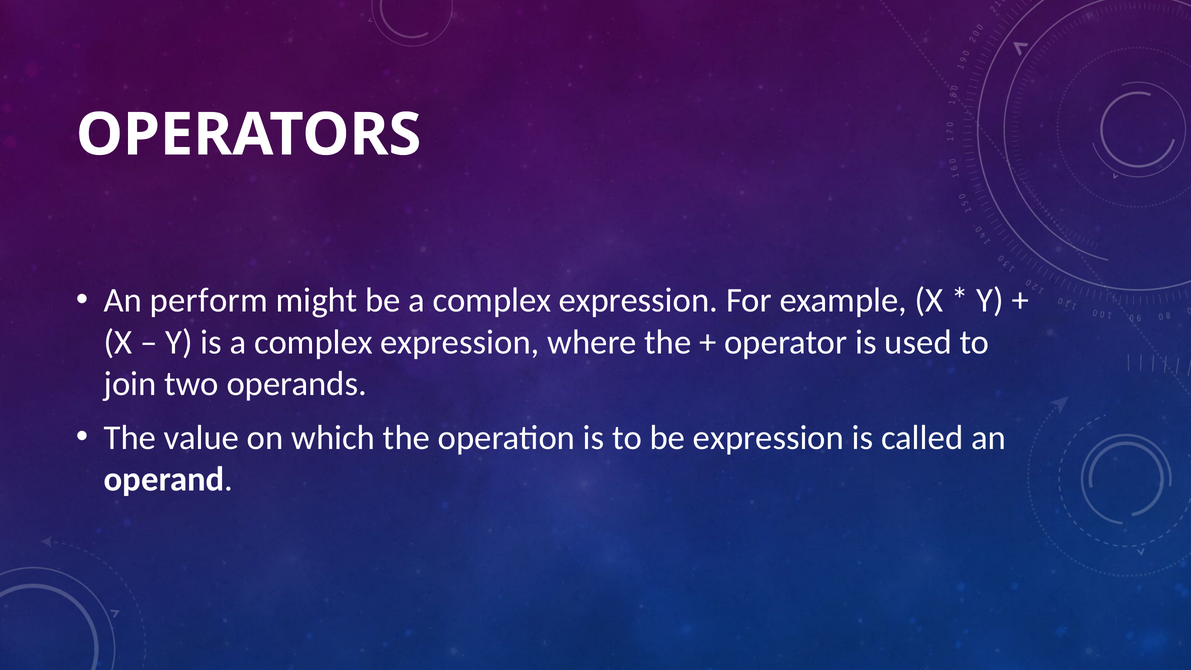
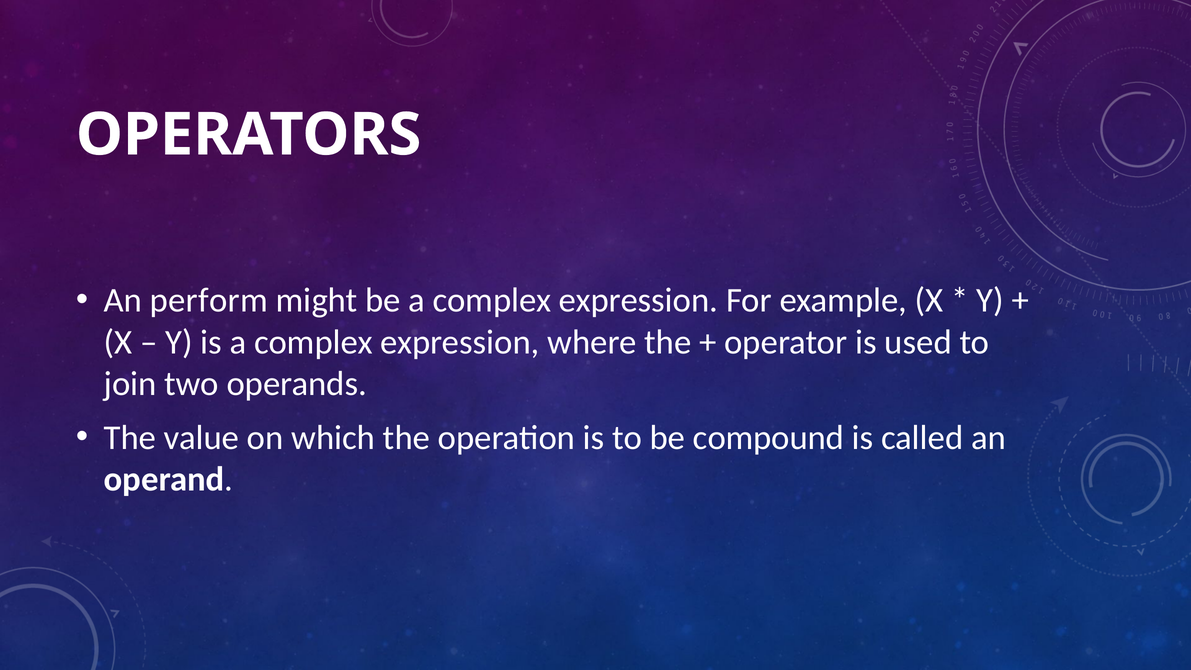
be expression: expression -> compound
